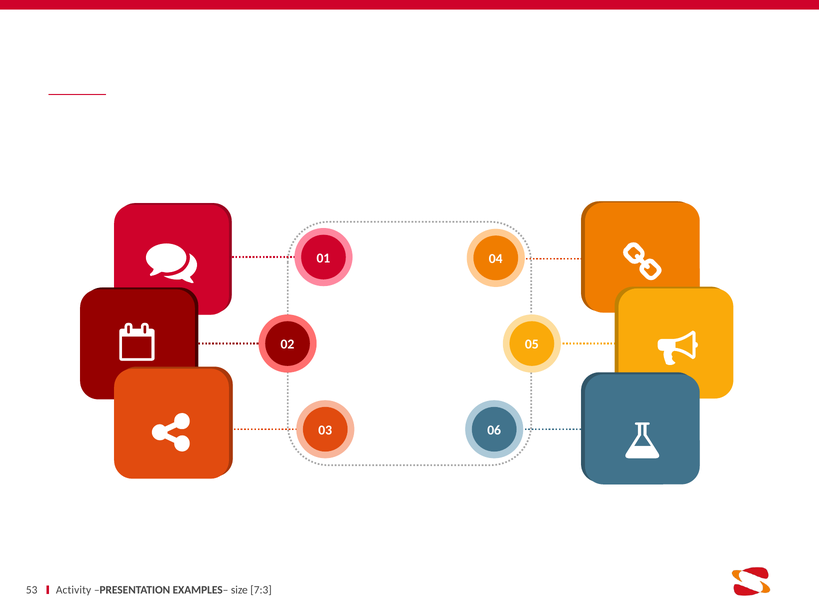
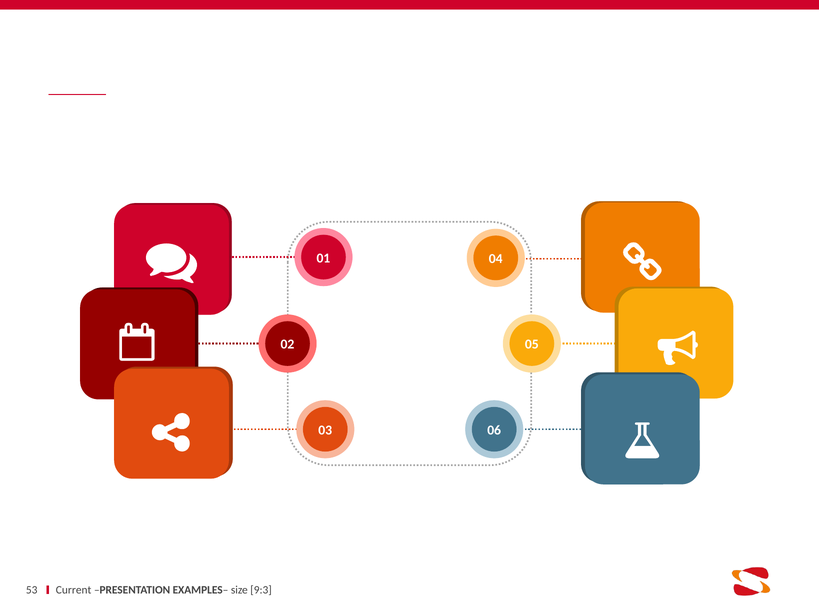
Activity: Activity -> Current
7:3: 7:3 -> 9:3
